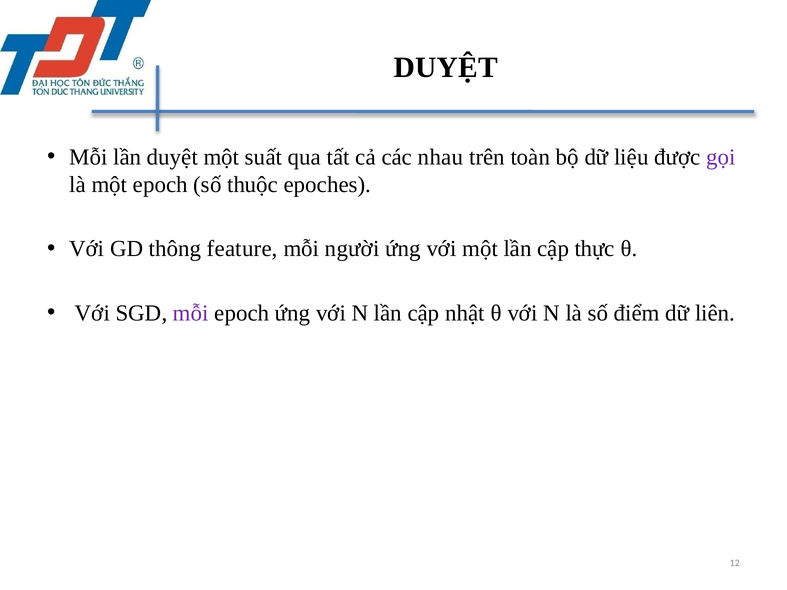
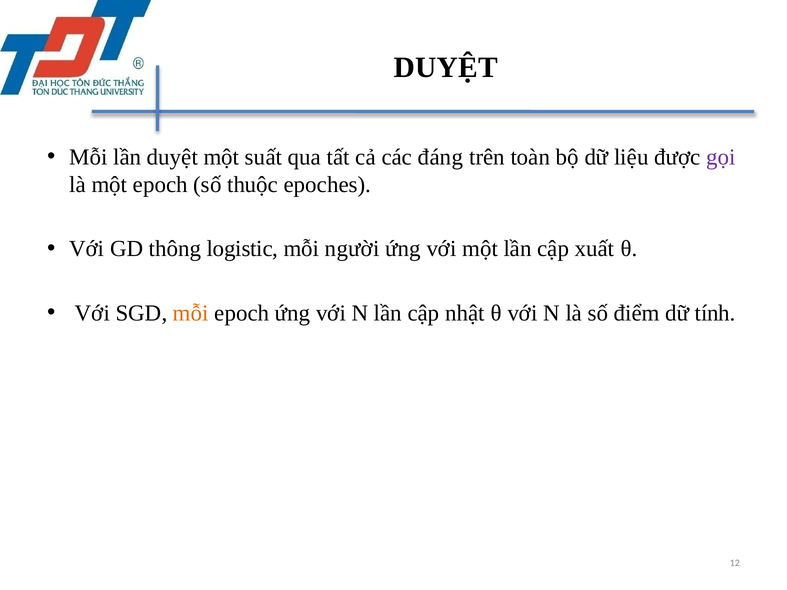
nhau: nhau -> đáng
feature: feature -> logistic
thực: thực -> xuất
mỗi at (191, 313) colour: purple -> orange
liên: liên -> tính
